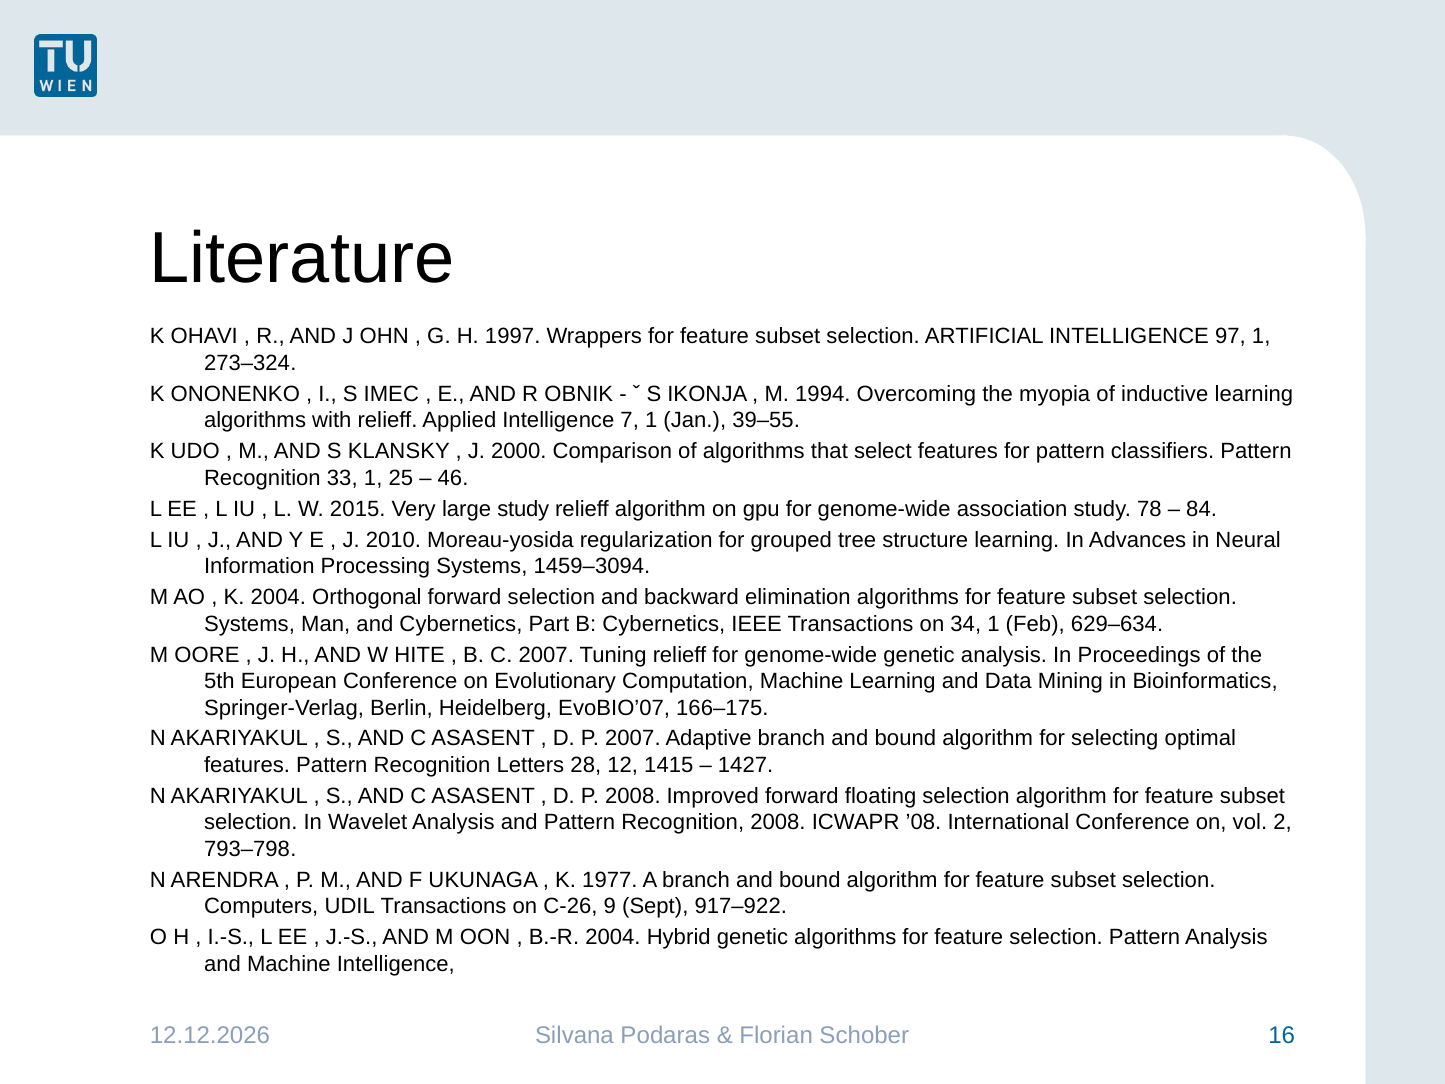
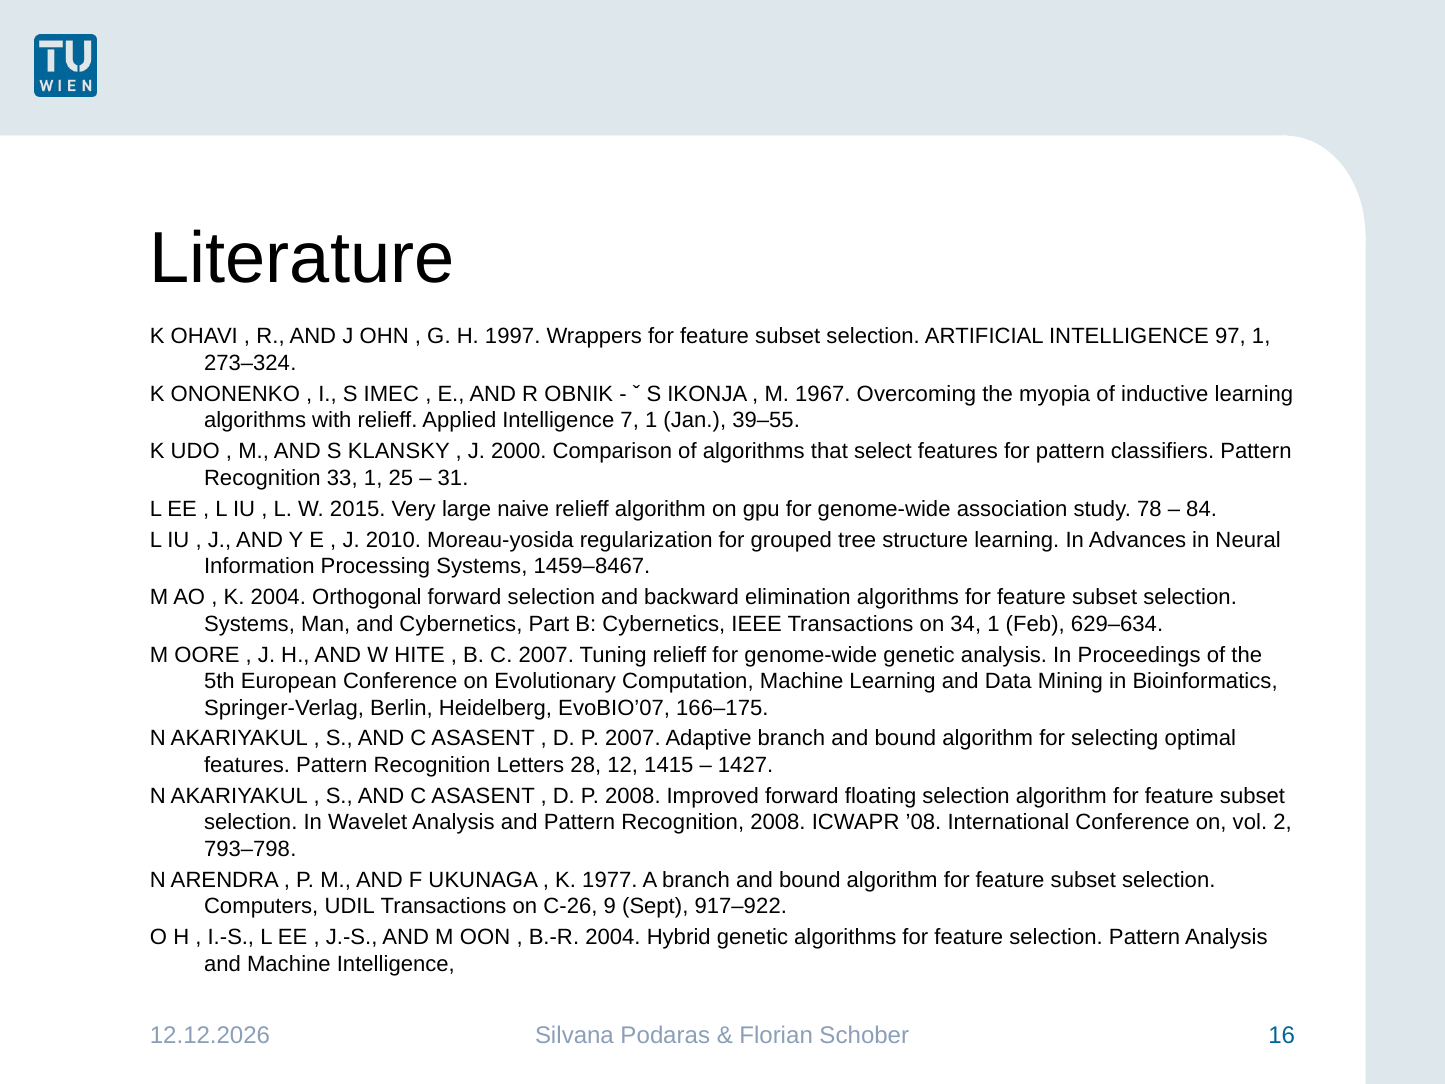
1994: 1994 -> 1967
46: 46 -> 31
large study: study -> naive
1459–3094: 1459–3094 -> 1459–8467
